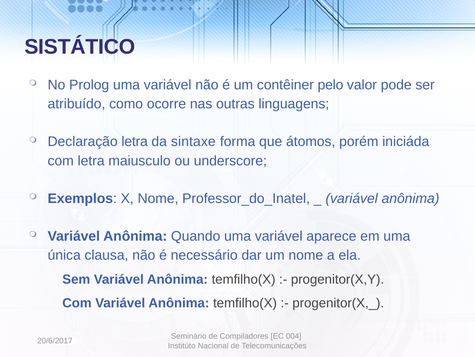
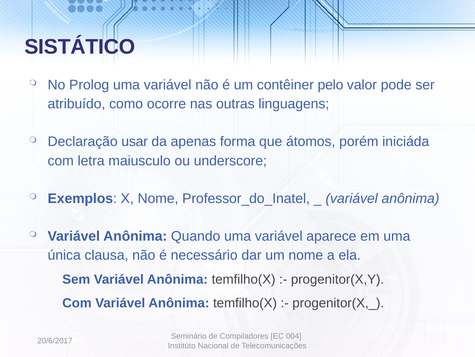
Declaração letra: letra -> usar
sintaxe: sintaxe -> apenas
